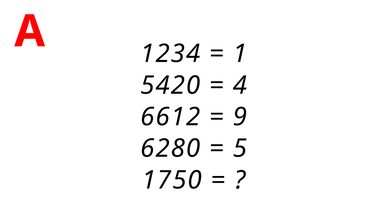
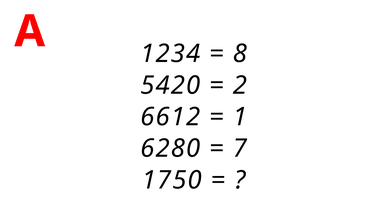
1: 1 -> 8
4: 4 -> 2
9: 9 -> 1
5: 5 -> 7
